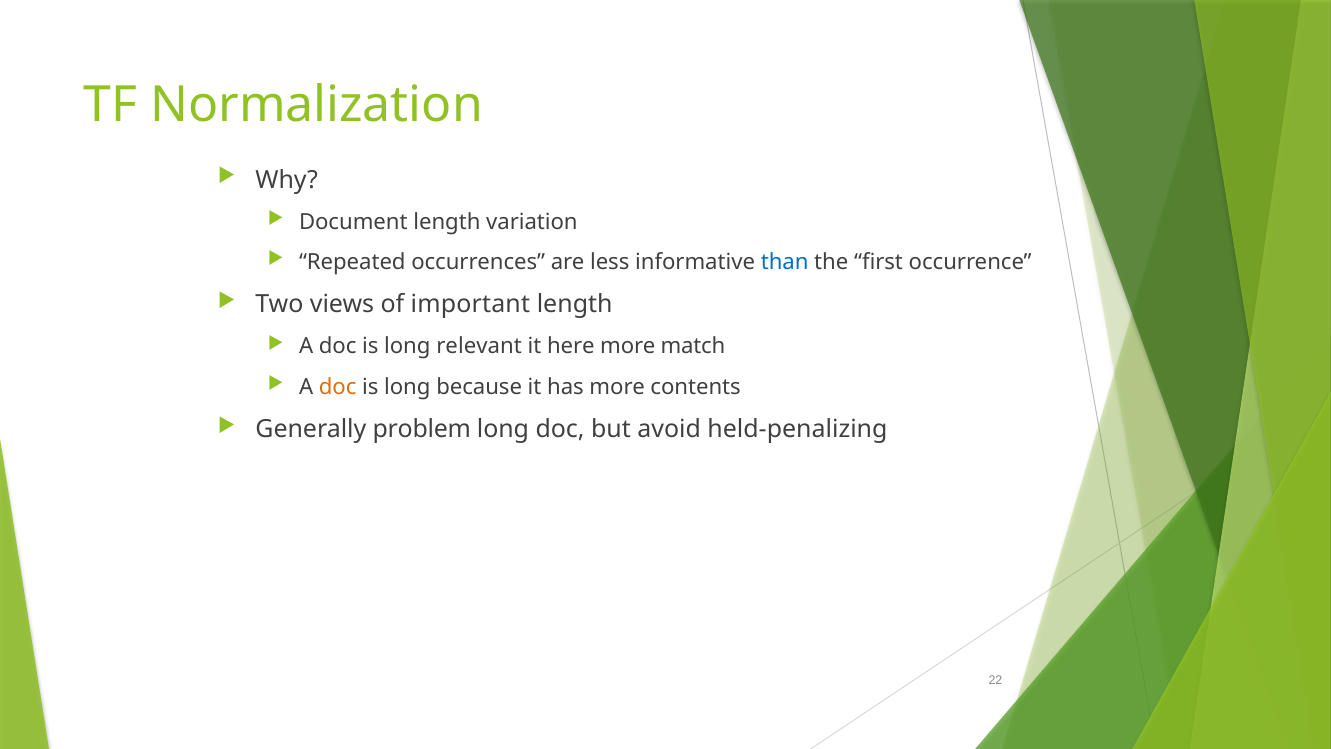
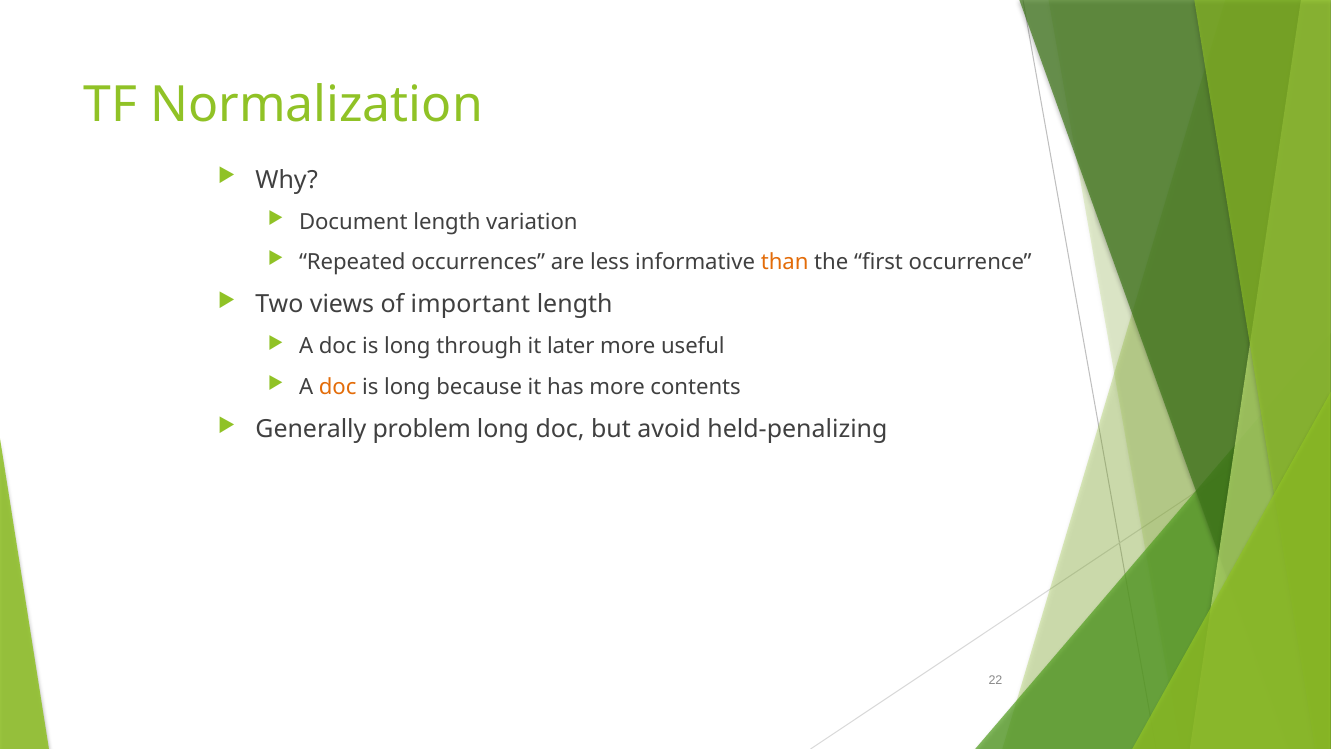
than colour: blue -> orange
relevant: relevant -> through
here: here -> later
match: match -> useful
